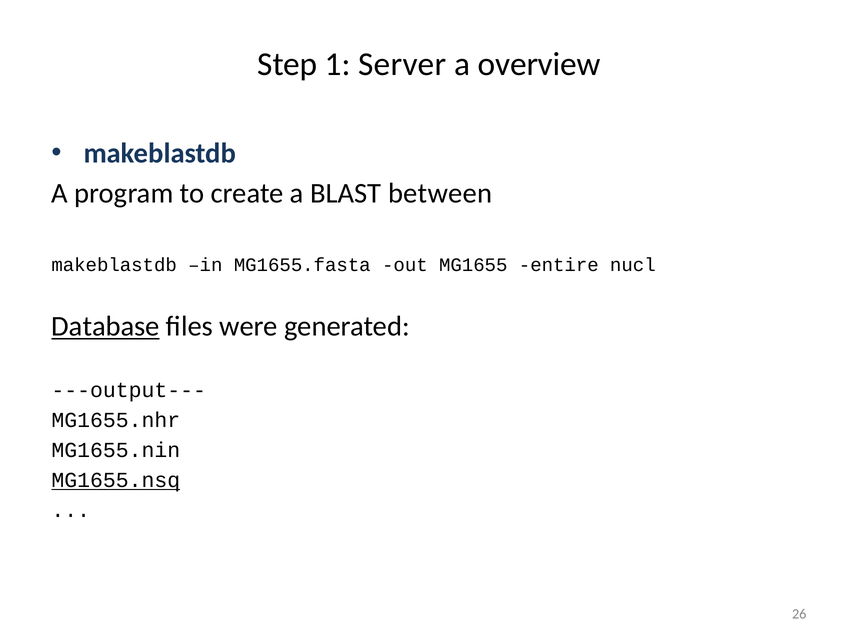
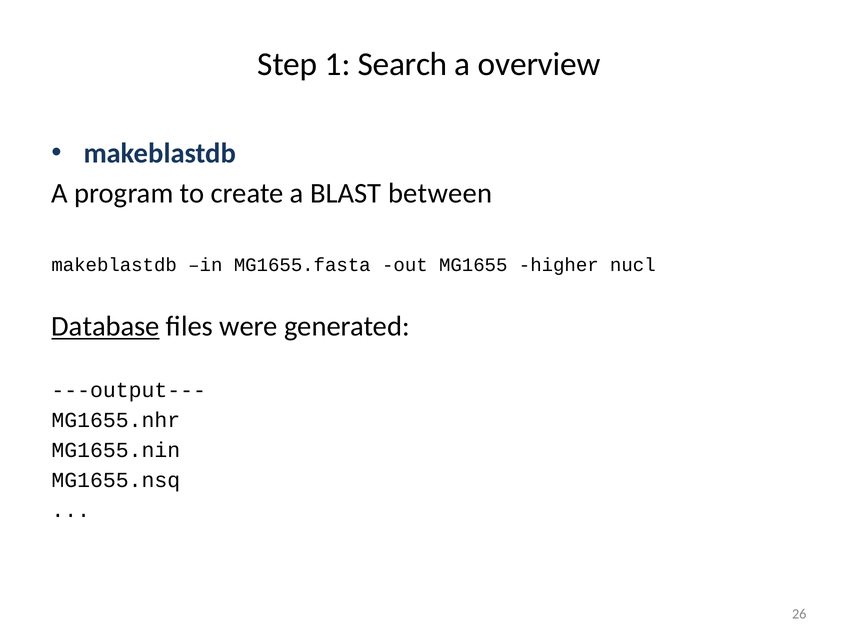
Server: Server -> Search
entire: entire -> higher
MG1655.nsq underline: present -> none
